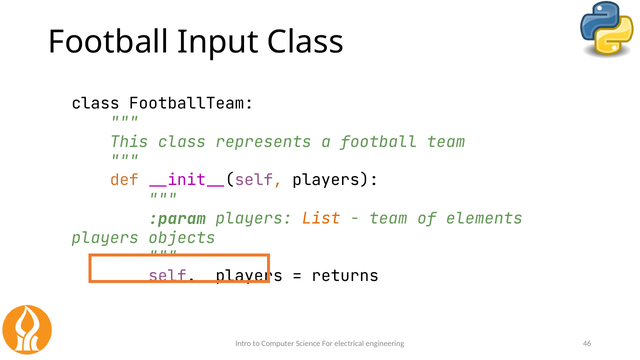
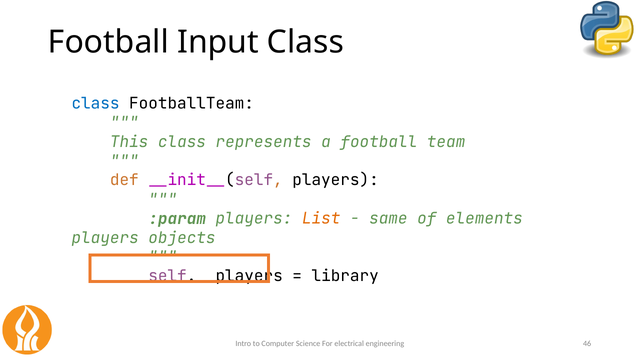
class at (96, 103) colour: black -> blue
team at (388, 219): team -> same
returns: returns -> library
